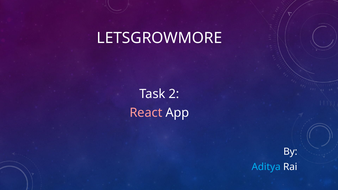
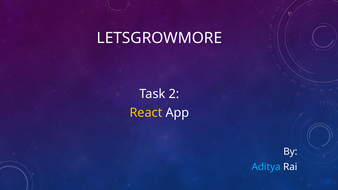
React colour: pink -> yellow
